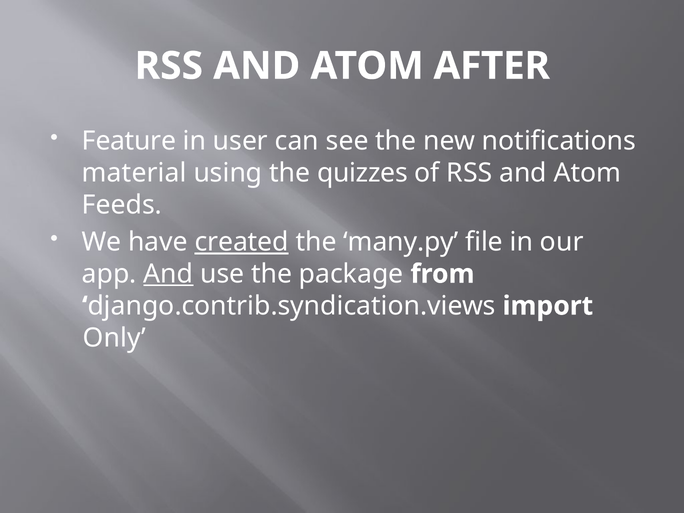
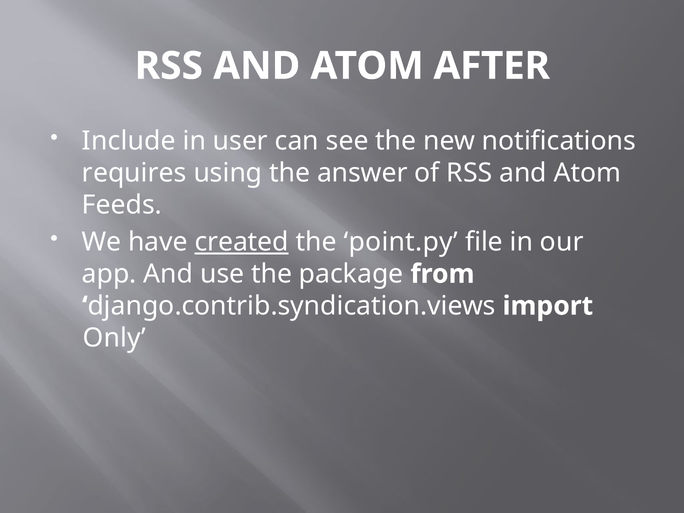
Feature: Feature -> Include
material: material -> requires
quizzes: quizzes -> answer
many.py: many.py -> point.py
And at (168, 274) underline: present -> none
